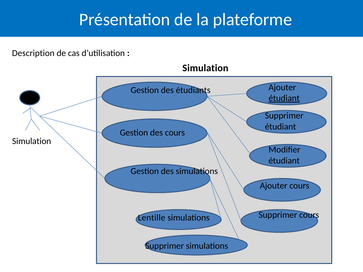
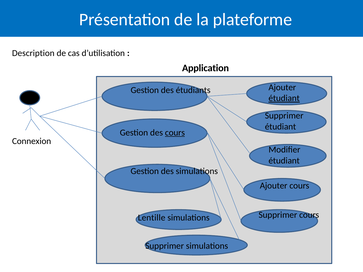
Simulation at (205, 68): Simulation -> Application
cours at (175, 133) underline: none -> present
Simulation at (32, 141): Simulation -> Connexion
